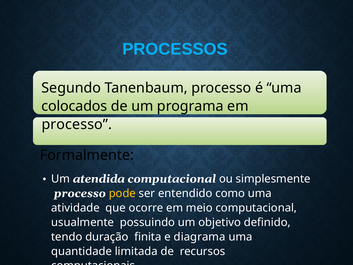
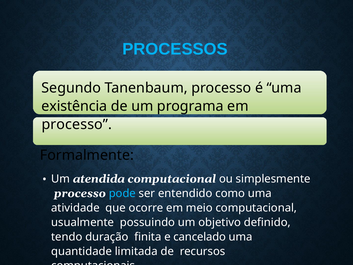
colocados: colocados -> existência
pode colour: yellow -> light blue
diagrama: diagrama -> cancelado
